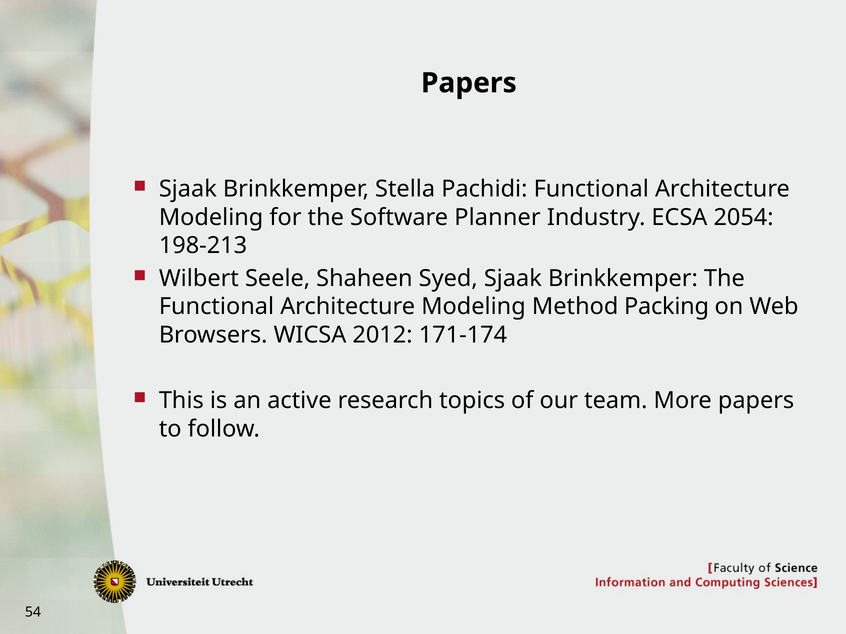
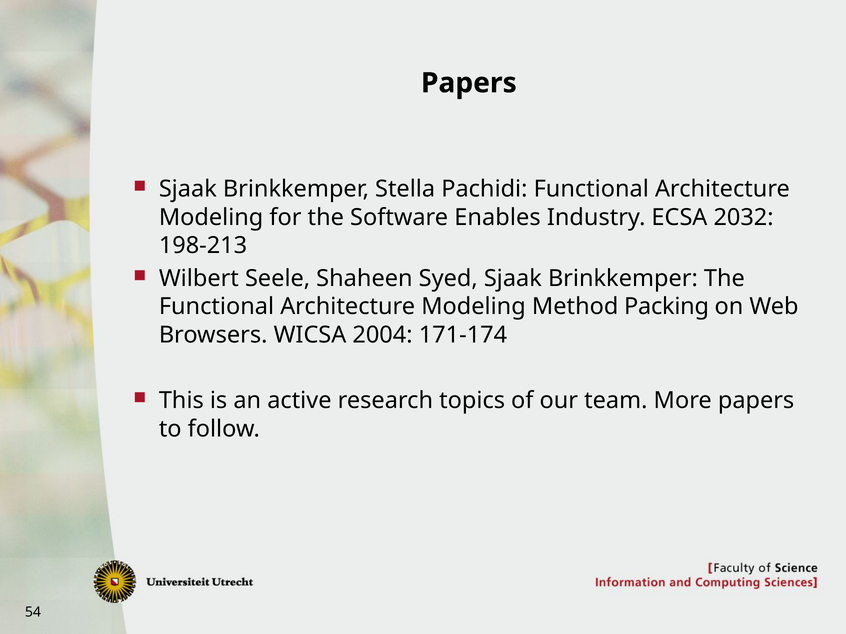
Planner: Planner -> Enables
2054: 2054 -> 2032
2012: 2012 -> 2004
